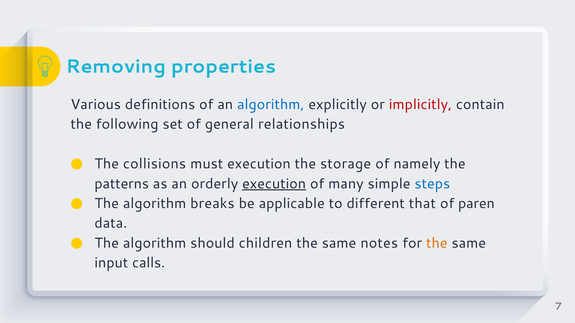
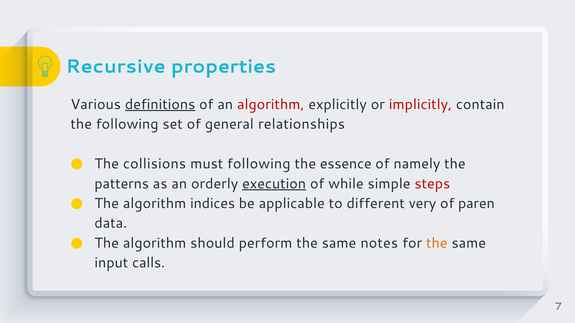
Removing: Removing -> Recursive
definitions underline: none -> present
algorithm at (271, 105) colour: blue -> red
must execution: execution -> following
storage: storage -> essence
many: many -> while
steps colour: blue -> red
breaks: breaks -> indices
that: that -> very
children: children -> perform
